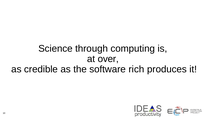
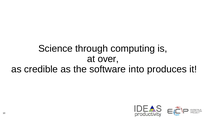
rich: rich -> into
